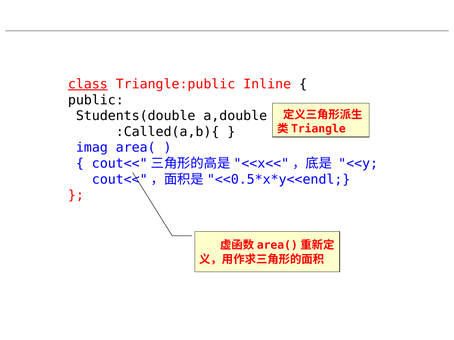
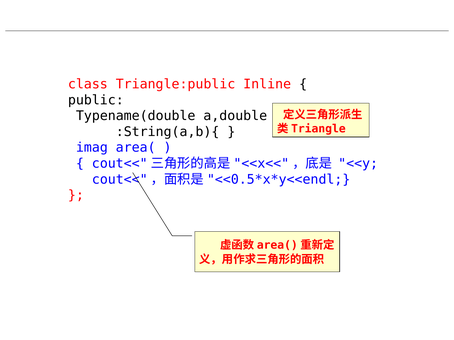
class underline: present -> none
Students(double: Students(double -> Typename(double
:Called(a,b){: :Called(a,b){ -> :String(a,b){
